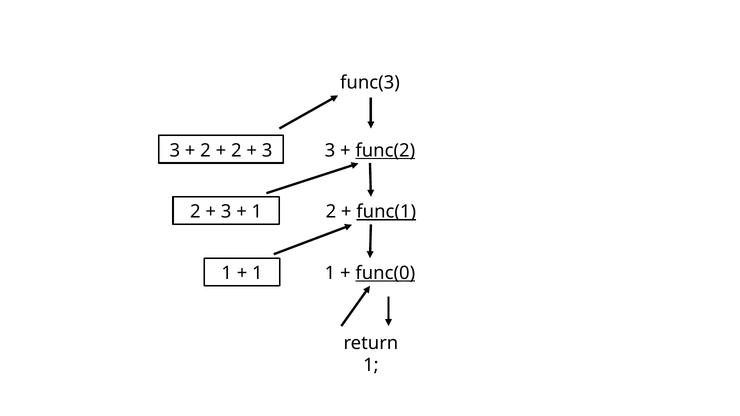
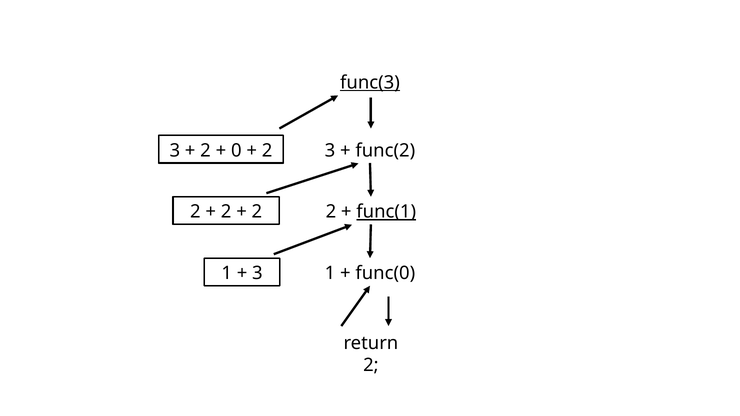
func(3 underline: none -> present
2 at (236, 151): 2 -> 0
3 at (267, 151): 3 -> 2
func(2 underline: present -> none
3 at (226, 212): 3 -> 2
1 at (257, 212): 1 -> 2
1 at (257, 273): 1 -> 3
func(0 underline: present -> none
1 at (371, 366): 1 -> 2
